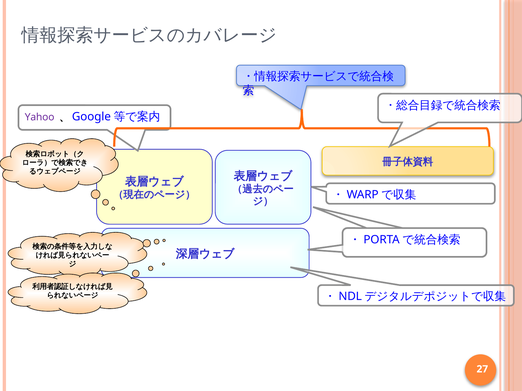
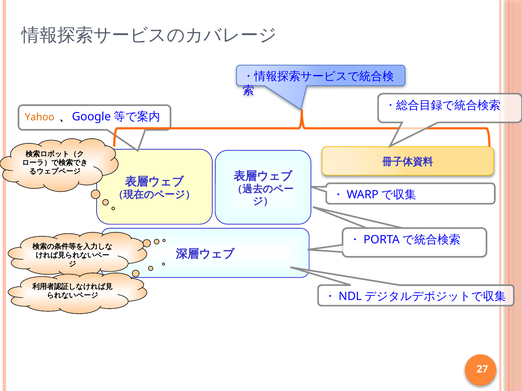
Yahoo colour: purple -> orange
